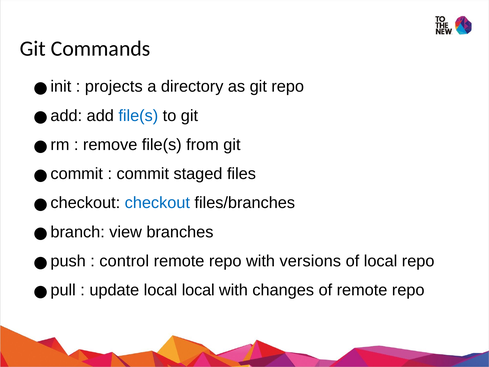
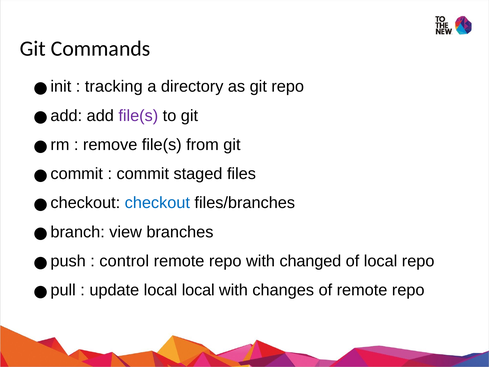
projects: projects -> tracking
file(s at (138, 116) colour: blue -> purple
versions: versions -> changed
